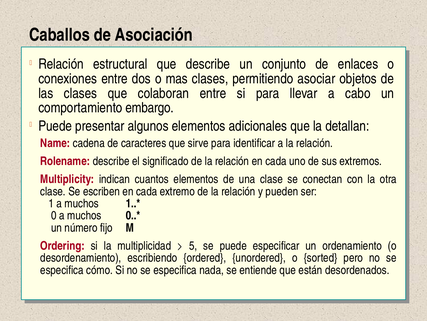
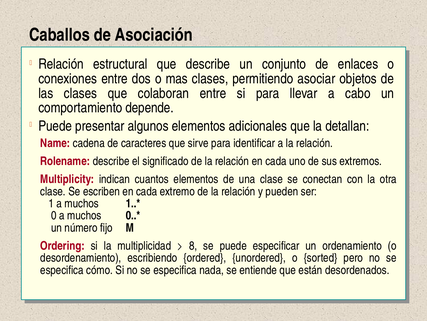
embargo: embargo -> depende
5: 5 -> 8
